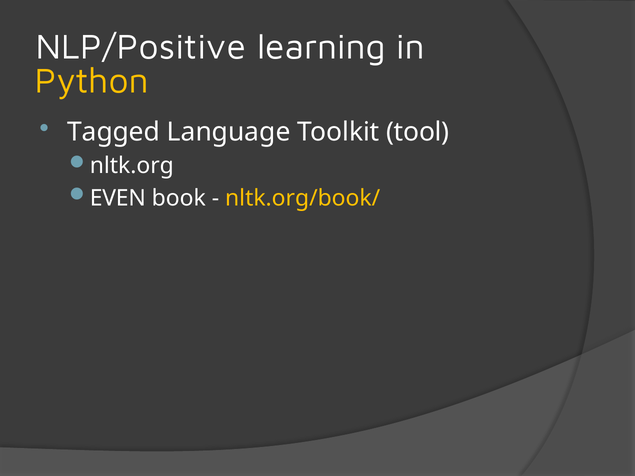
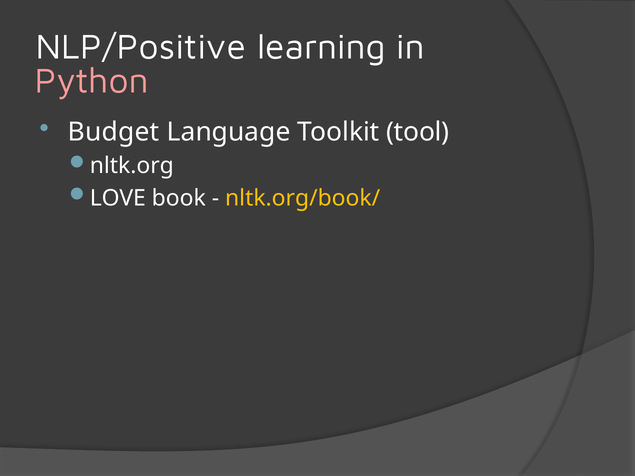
Python colour: yellow -> pink
Tagged: Tagged -> Budget
EVEN: EVEN -> LOVE
